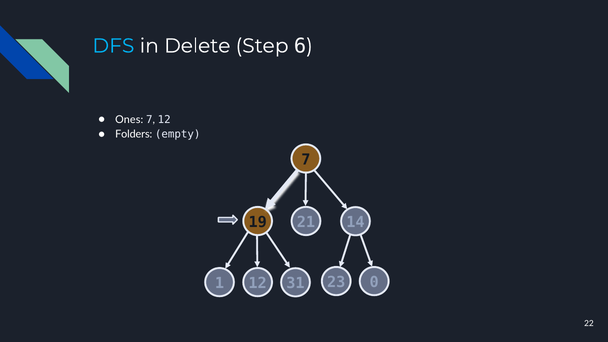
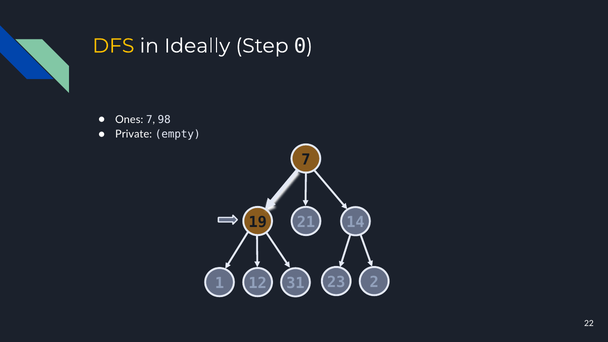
DFS colour: light blue -> yellow
Delete: Delete -> Ideally
6: 6 -> 0
7 12: 12 -> 98
Folders: Folders -> Private
0: 0 -> 2
